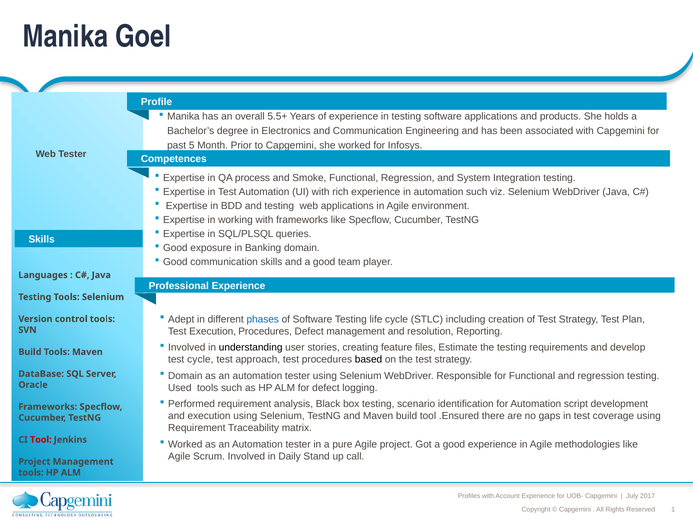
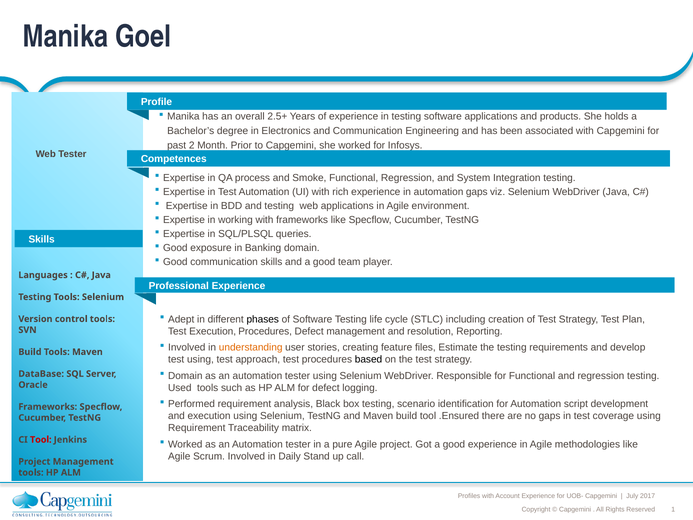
5.5+: 5.5+ -> 2.5+
5: 5 -> 2
automation such: such -> gaps
phases colour: blue -> black
understanding colour: black -> orange
test cycle: cycle -> using
